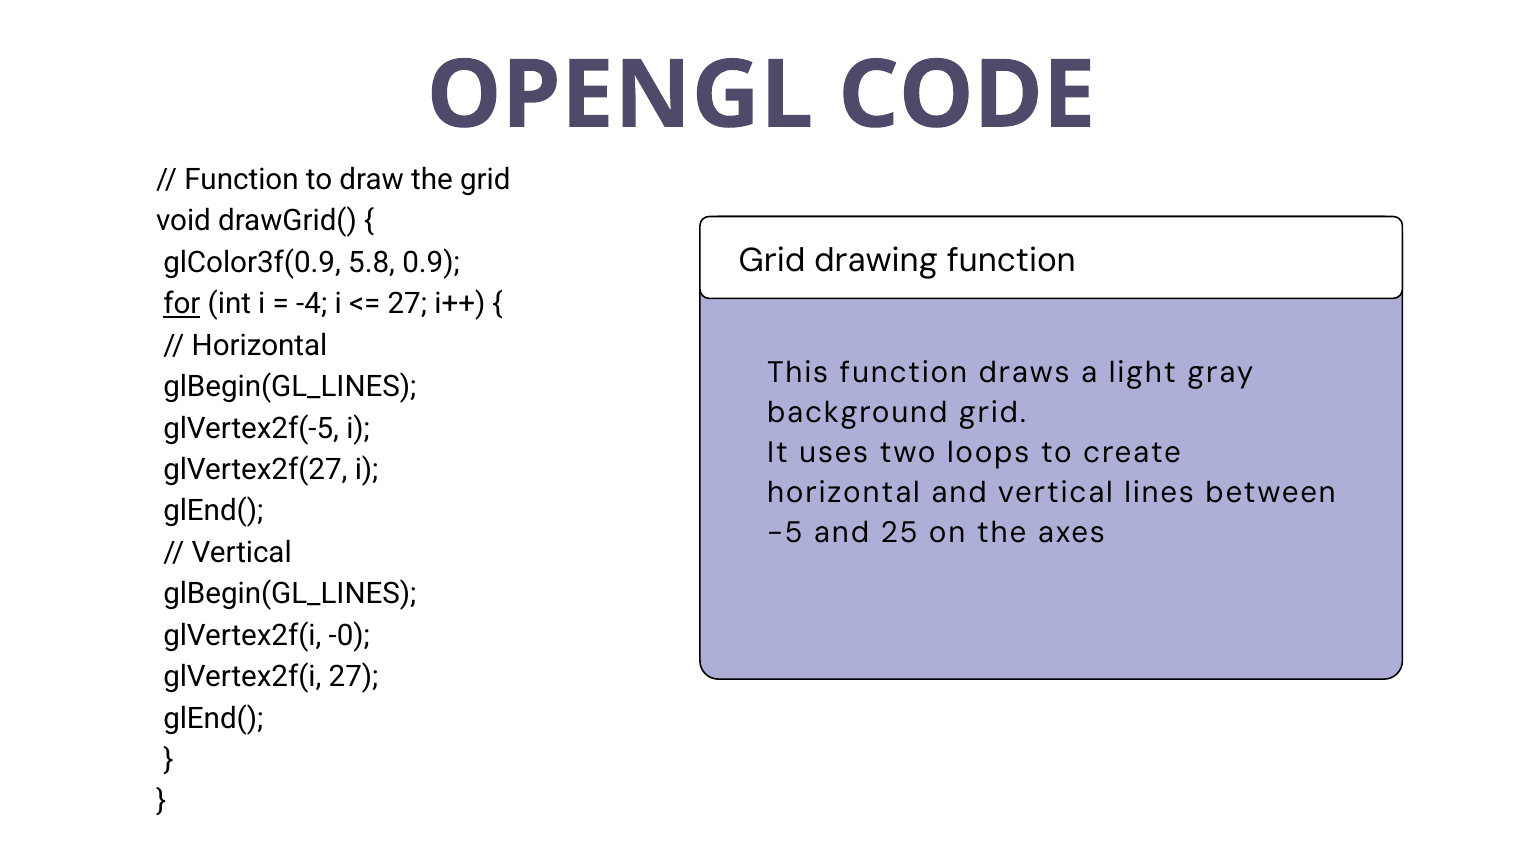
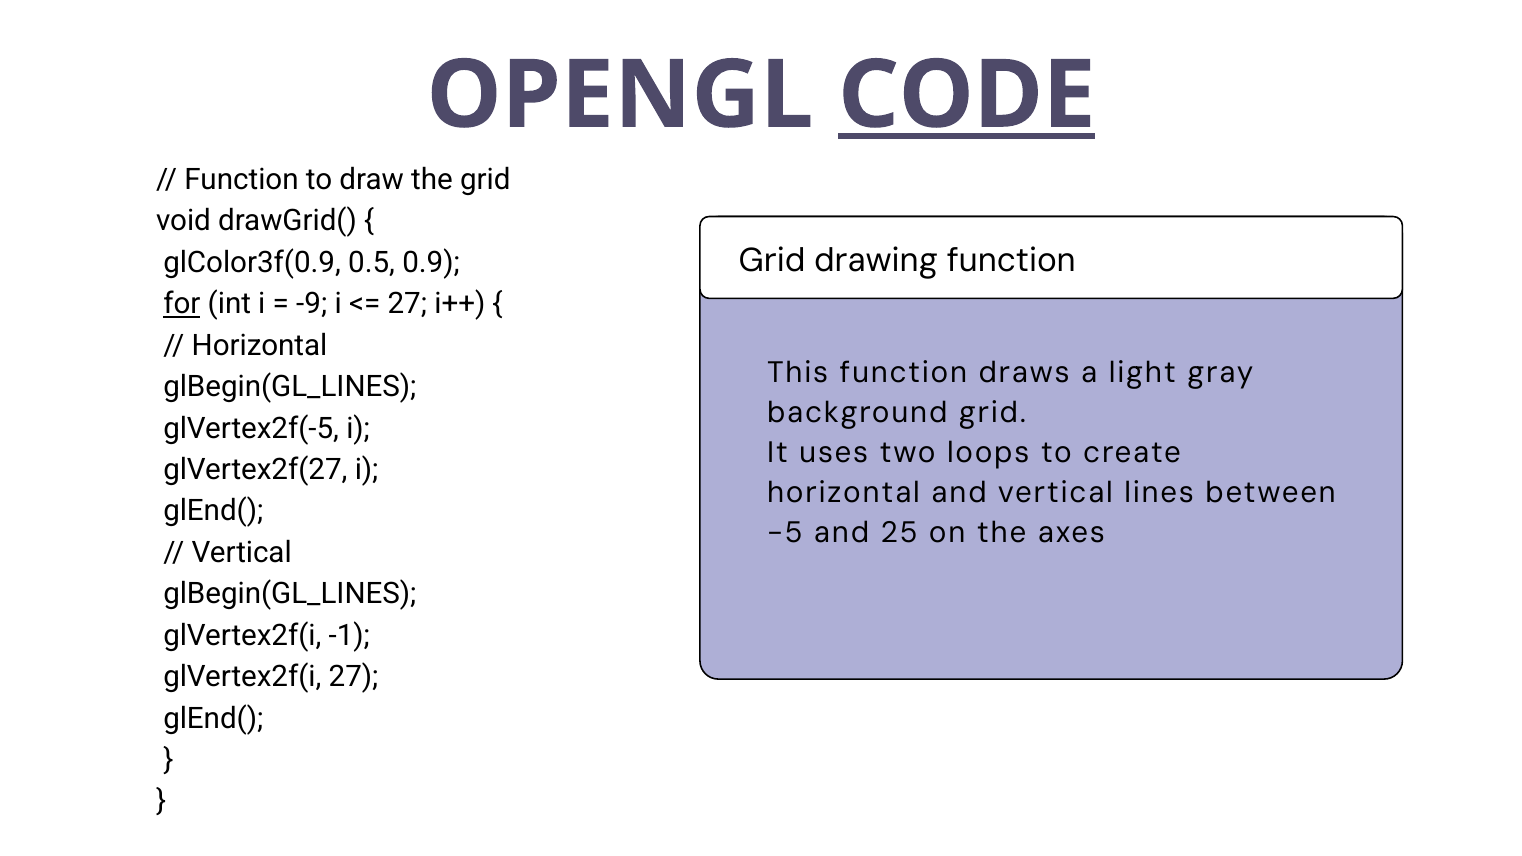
CODE underline: none -> present
5.8: 5.8 -> 0.5
-4: -4 -> -9
-0: -0 -> -1
